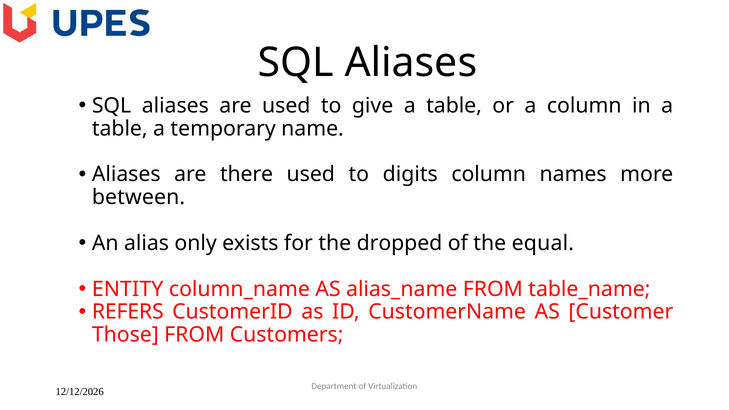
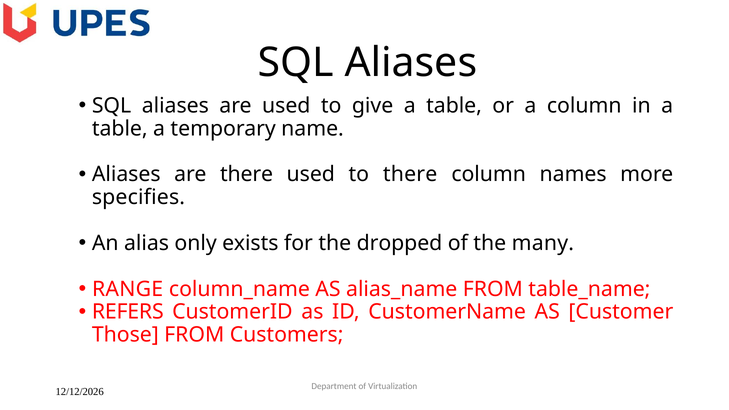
to digits: digits -> there
between: between -> specifies
equal: equal -> many
ENTITY: ENTITY -> RANGE
